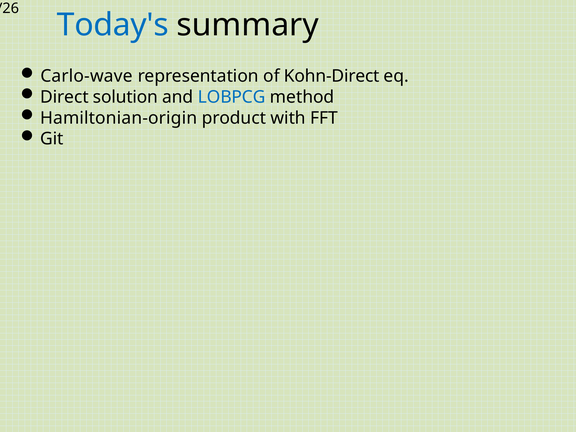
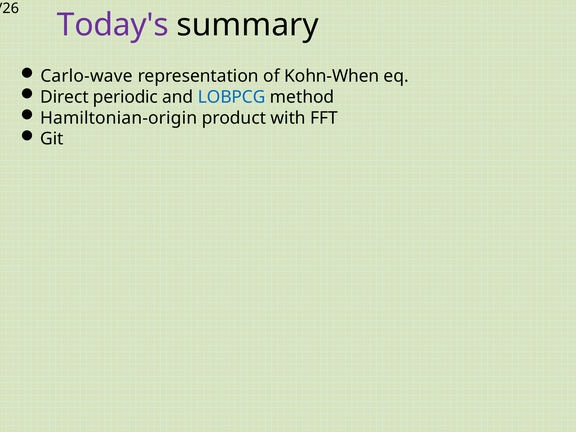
Today's colour: blue -> purple
Kohn-Direct: Kohn-Direct -> Kohn-When
solution: solution -> periodic
